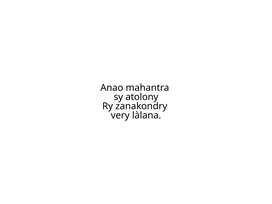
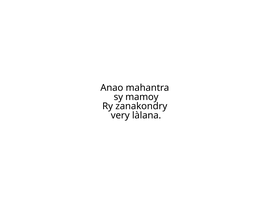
atolony: atolony -> mamoy
